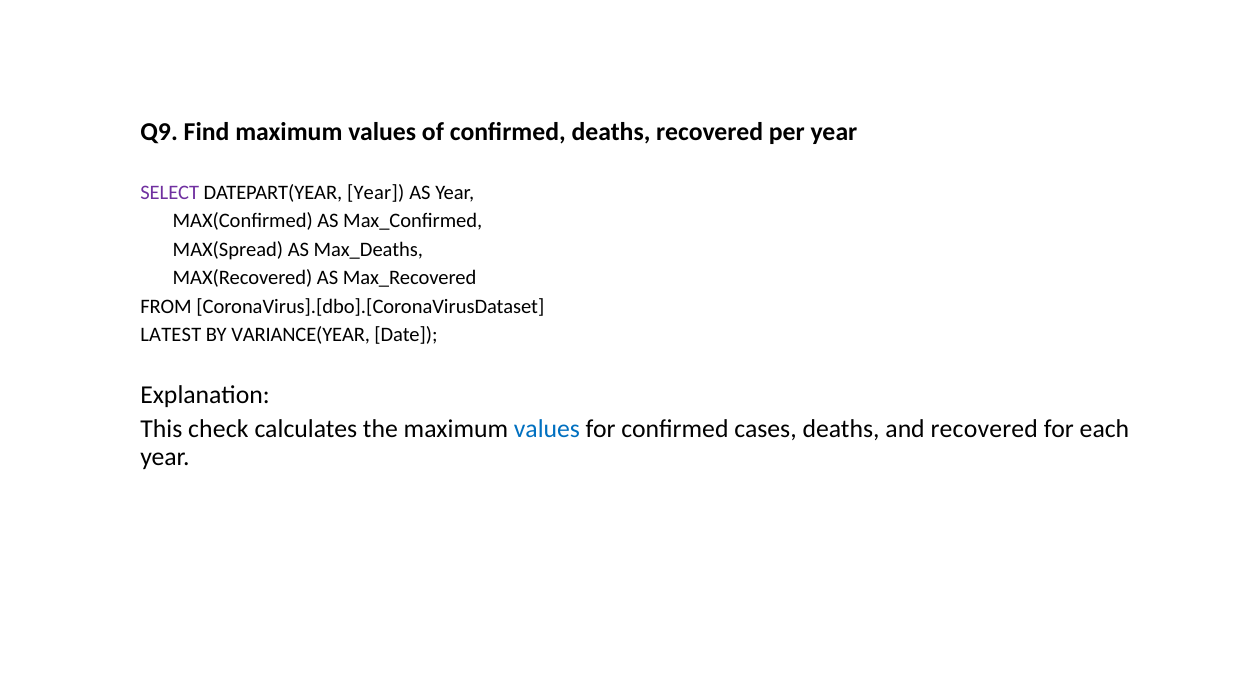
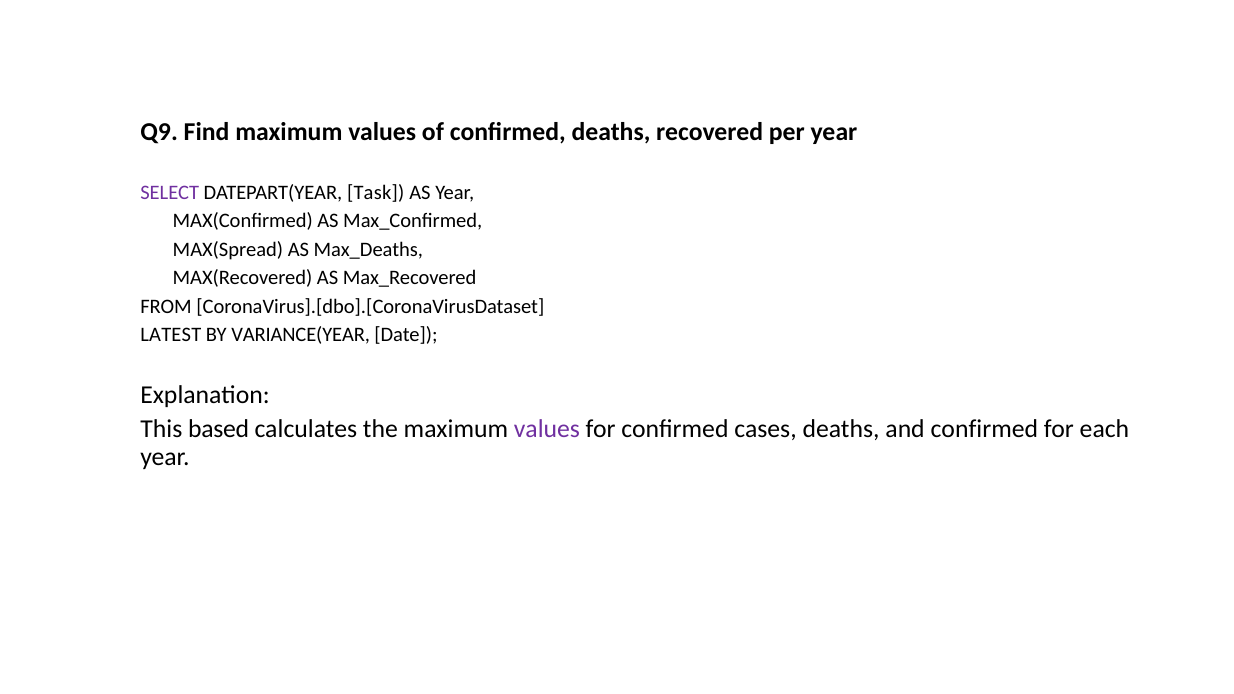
DATEPART(YEAR Year: Year -> Task
check: check -> based
values at (547, 429) colour: blue -> purple
and recovered: recovered -> confirmed
